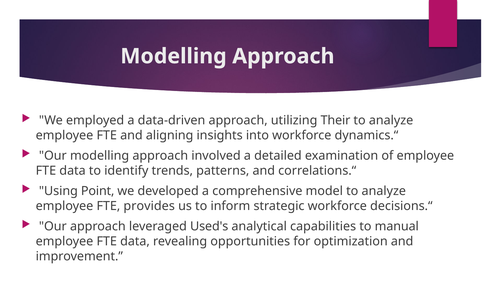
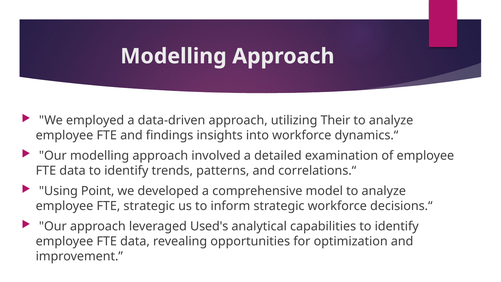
aligning: aligning -> findings
FTE provides: provides -> strategic
capabilities to manual: manual -> identify
